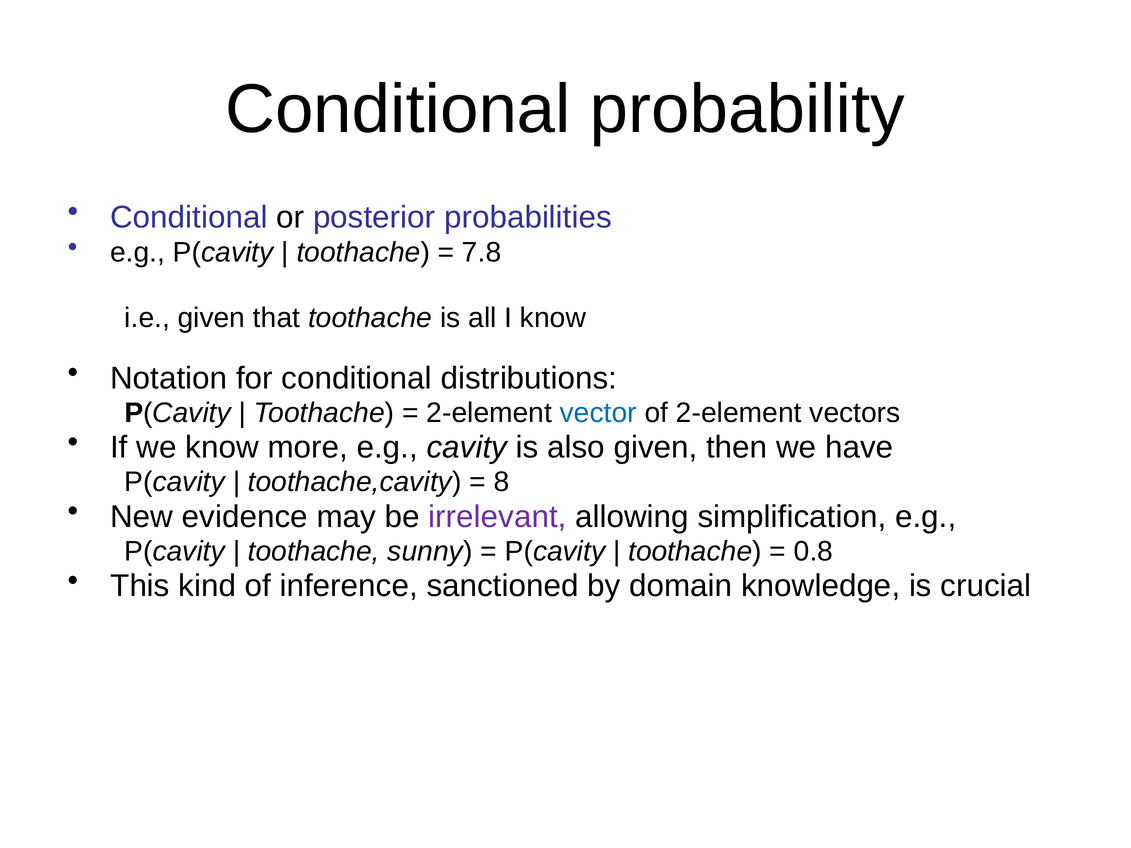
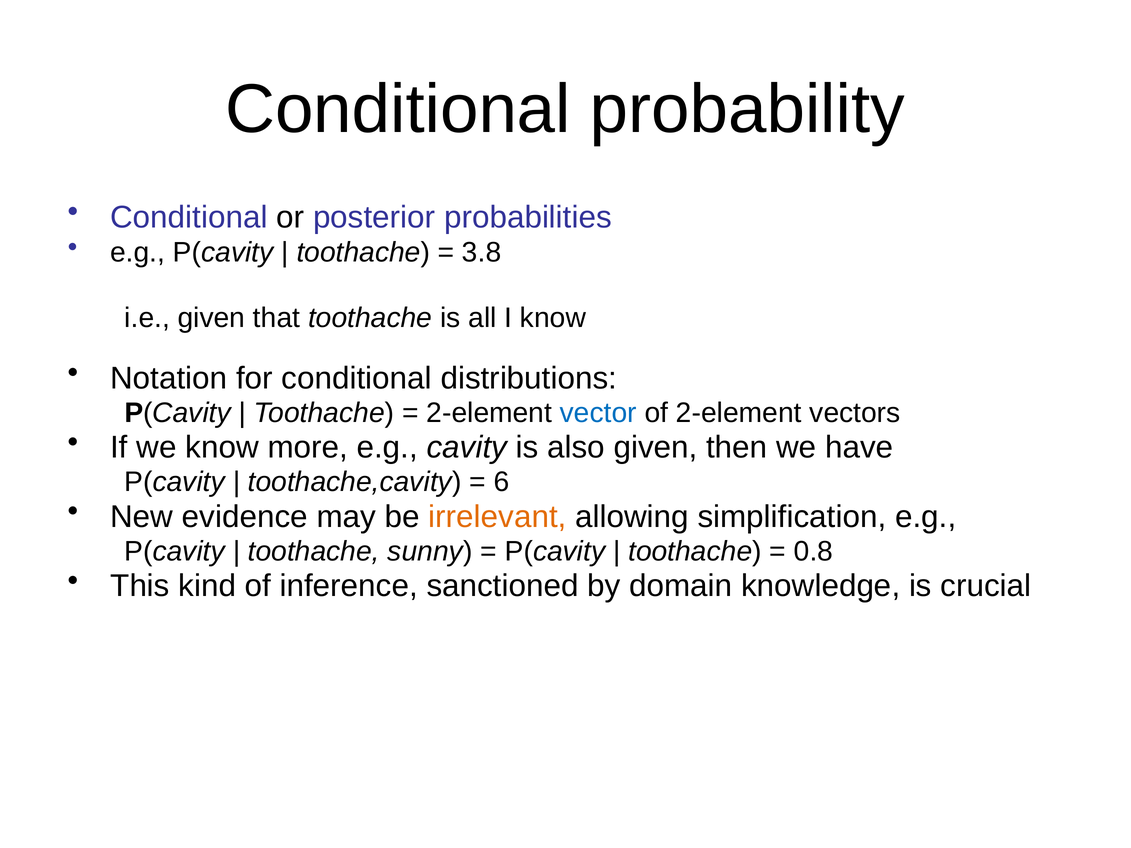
7.8: 7.8 -> 3.8
8: 8 -> 6
irrelevant colour: purple -> orange
